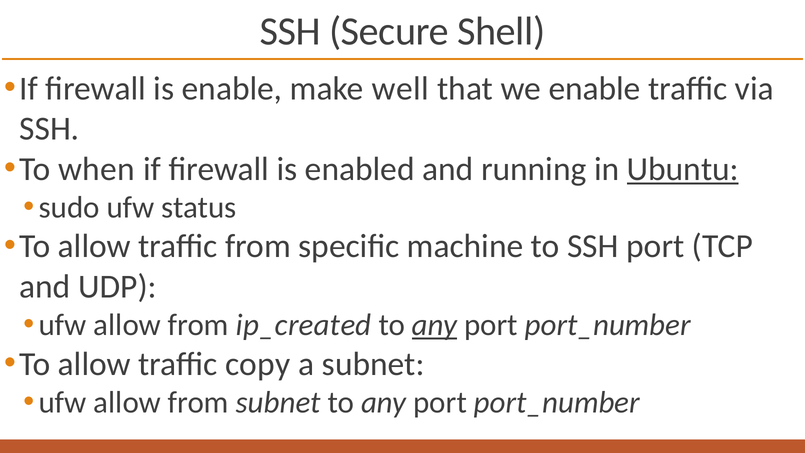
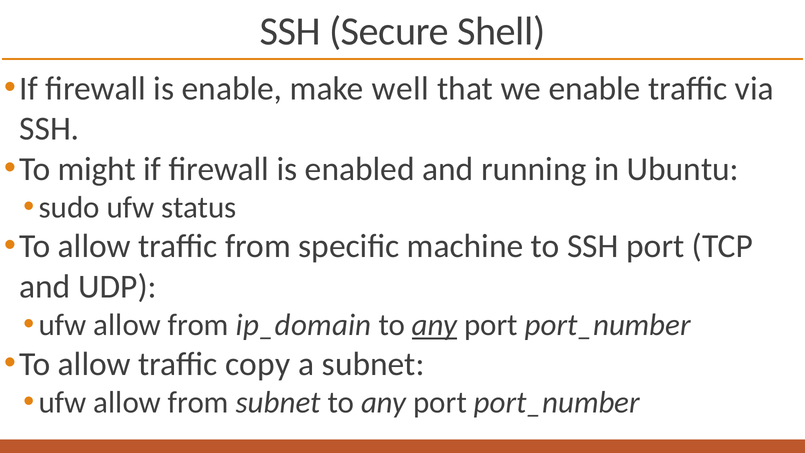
when: when -> might
Ubuntu underline: present -> none
ip_created: ip_created -> ip_domain
